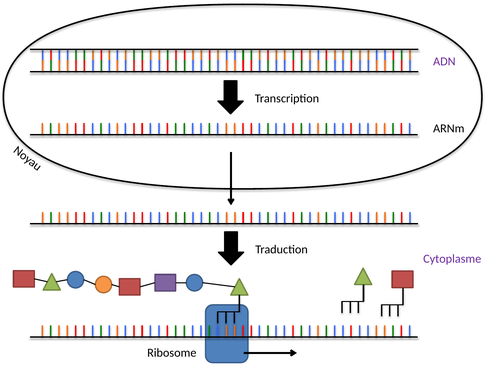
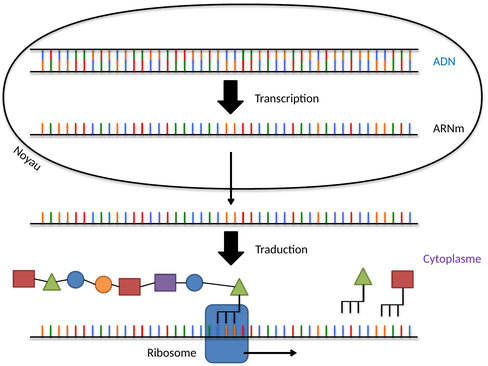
ADN colour: purple -> blue
